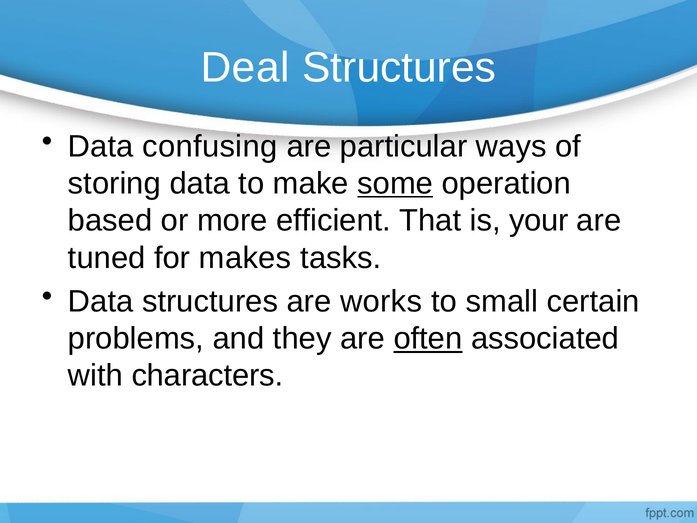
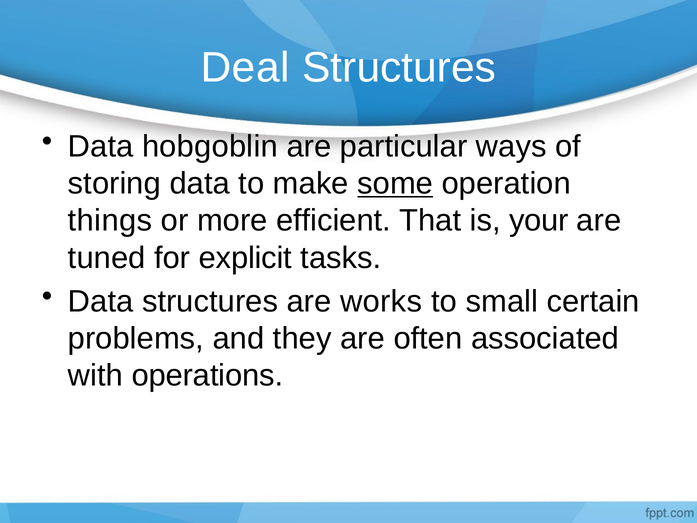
confusing: confusing -> hobgoblin
based: based -> things
makes: makes -> explicit
often underline: present -> none
characters: characters -> operations
